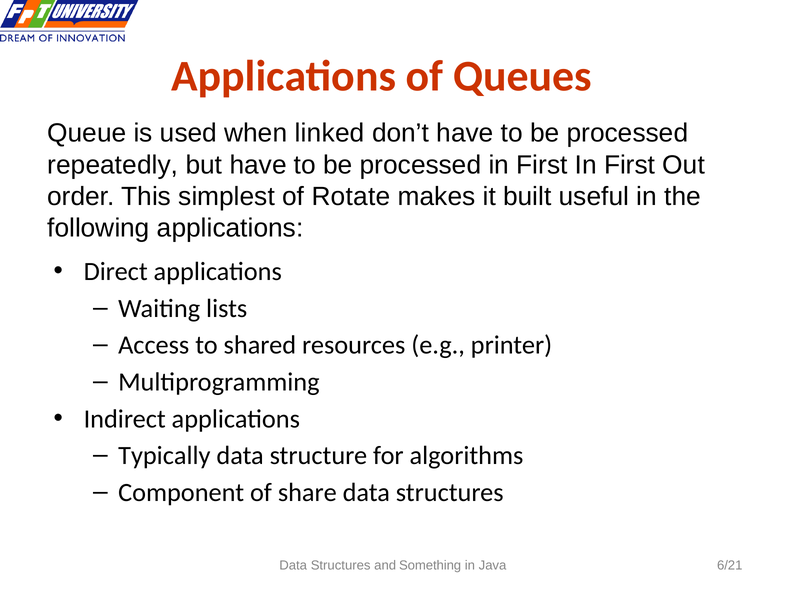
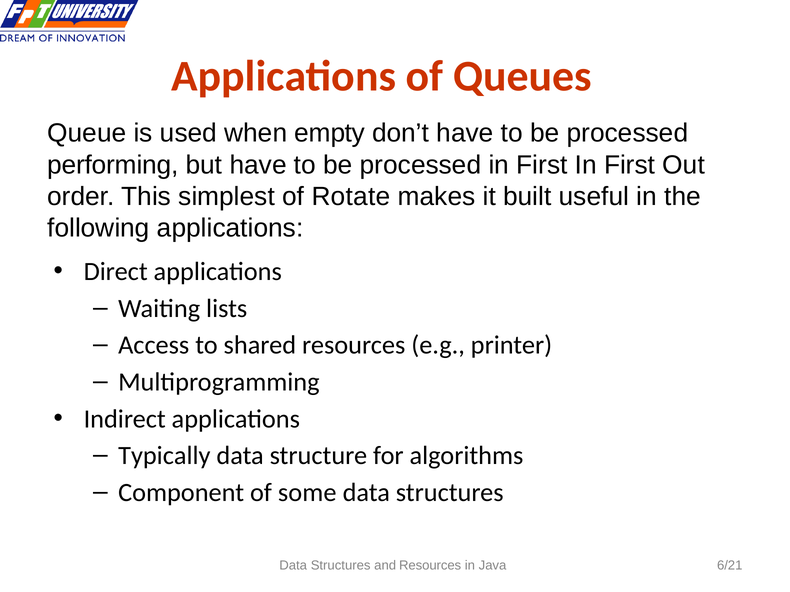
linked: linked -> empty
repeatedly: repeatedly -> performing
share: share -> some
and Something: Something -> Resources
